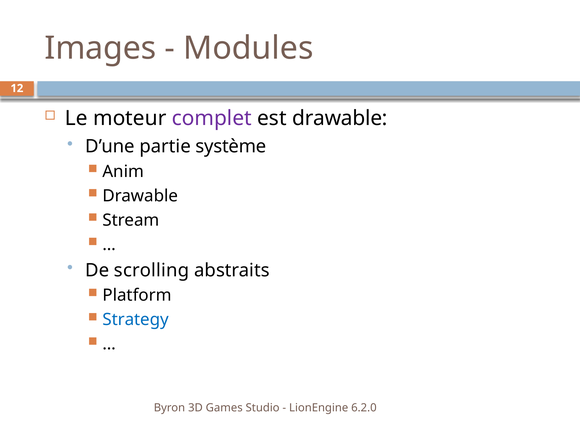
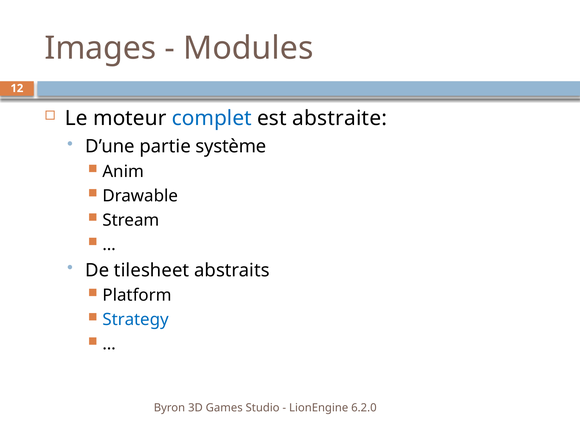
complet colour: purple -> blue
est drawable: drawable -> abstraite
scrolling: scrolling -> tilesheet
